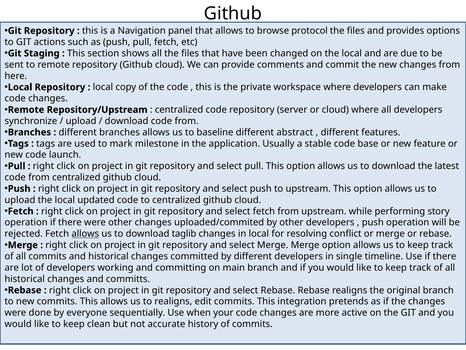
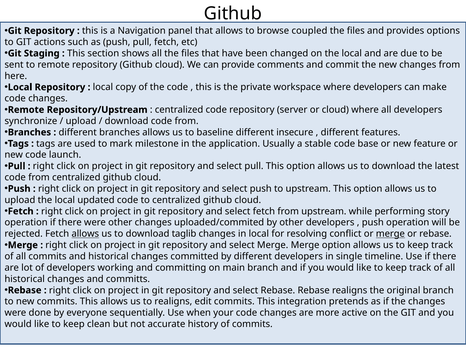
protocol: protocol -> coupled
abstract: abstract -> insecure
merge at (390, 233) underline: none -> present
